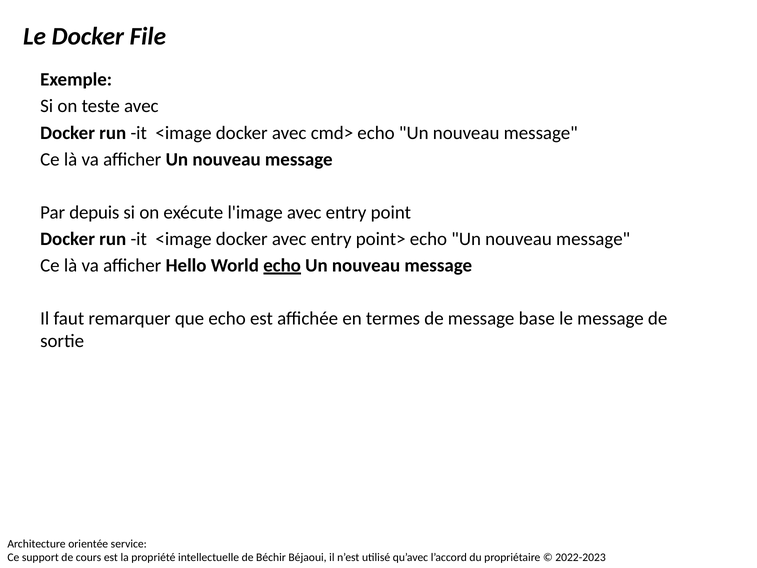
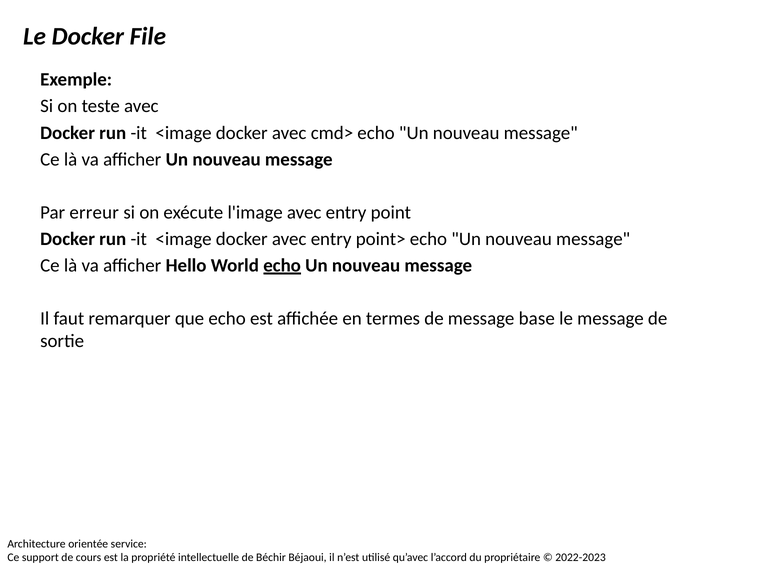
depuis: depuis -> erreur
